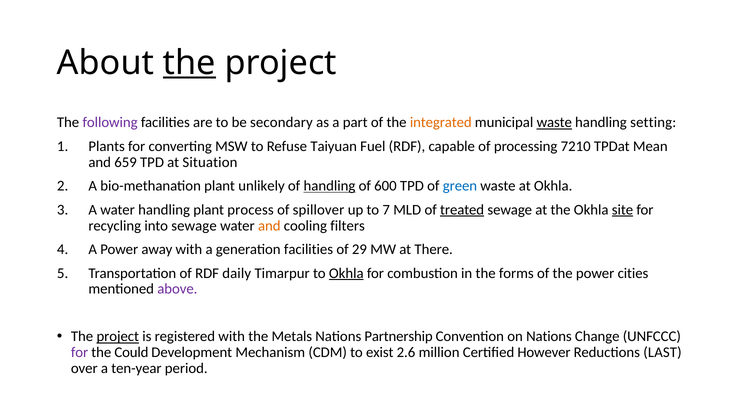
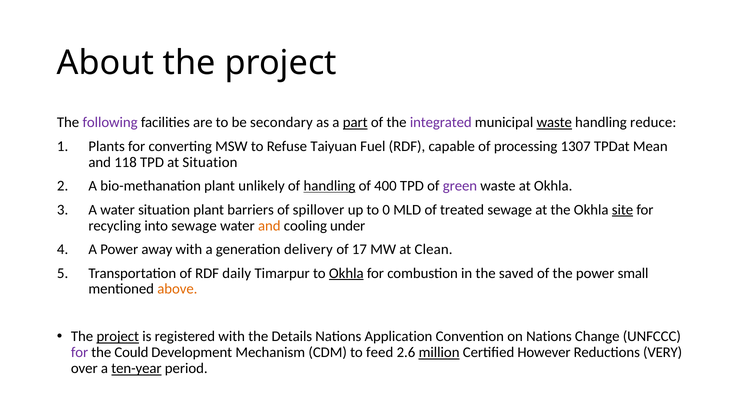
the at (189, 63) underline: present -> none
part underline: none -> present
integrated colour: orange -> purple
setting: setting -> reduce
7210: 7210 -> 1307
659: 659 -> 118
600: 600 -> 400
green colour: blue -> purple
water handling: handling -> situation
process: process -> barriers
7: 7 -> 0
treated underline: present -> none
filters: filters -> under
generation facilities: facilities -> delivery
29: 29 -> 17
There: There -> Clean
forms: forms -> saved
cities: cities -> small
above colour: purple -> orange
Metals: Metals -> Details
Partnership: Partnership -> Application
exist: exist -> feed
million underline: none -> present
LAST: LAST -> VERY
ten-year underline: none -> present
